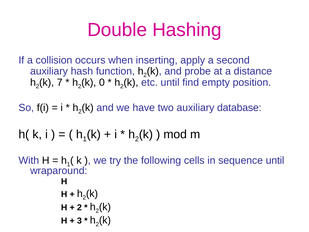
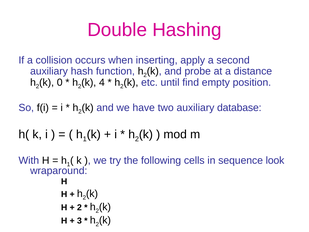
7: 7 -> 0
0: 0 -> 4
sequence until: until -> look
